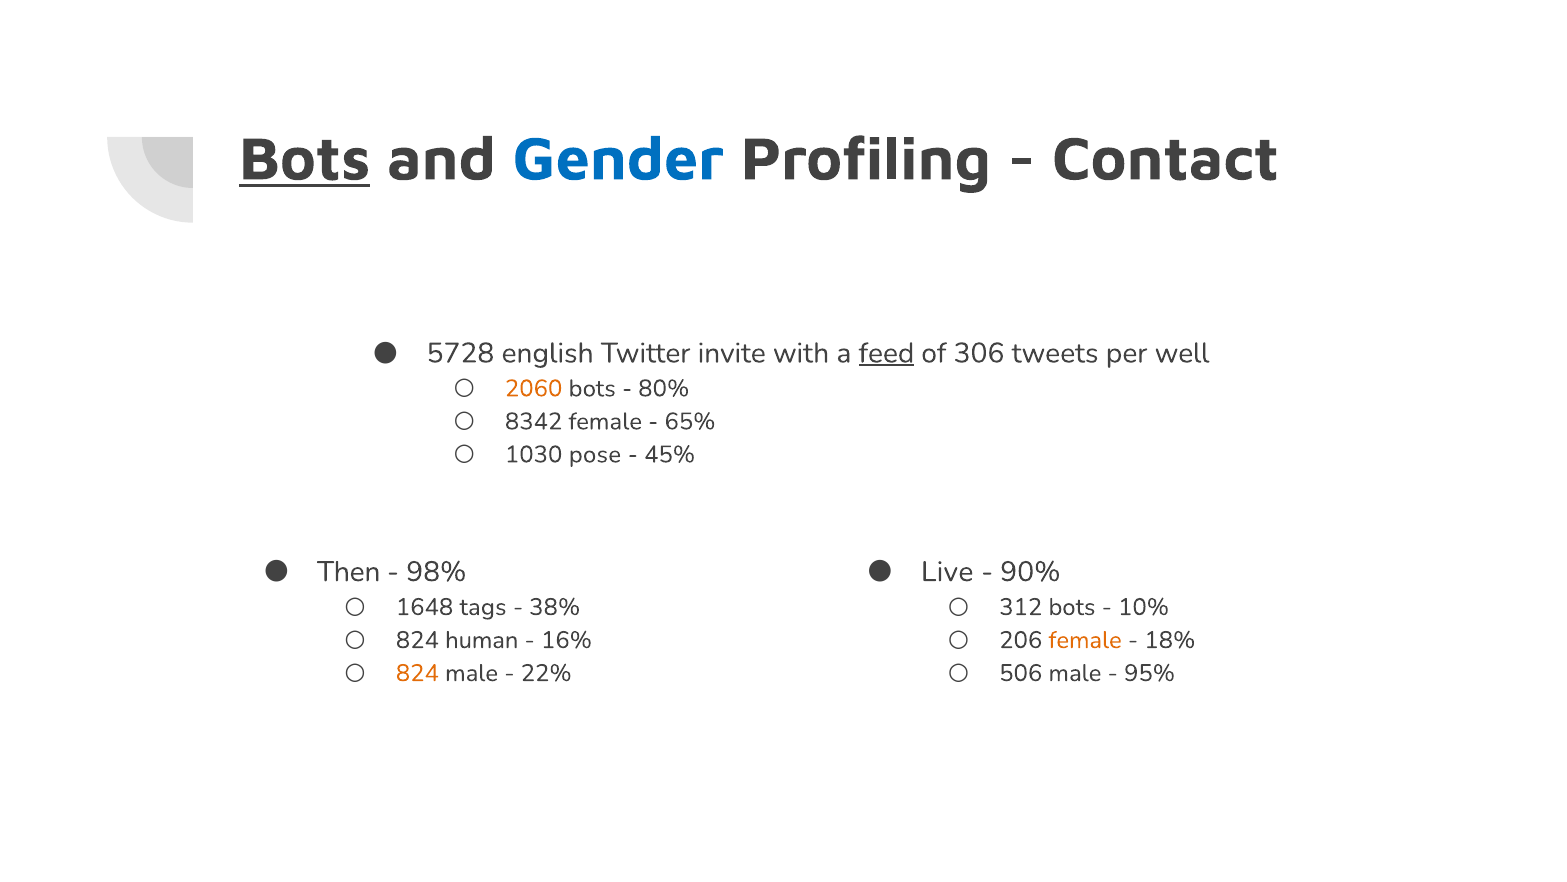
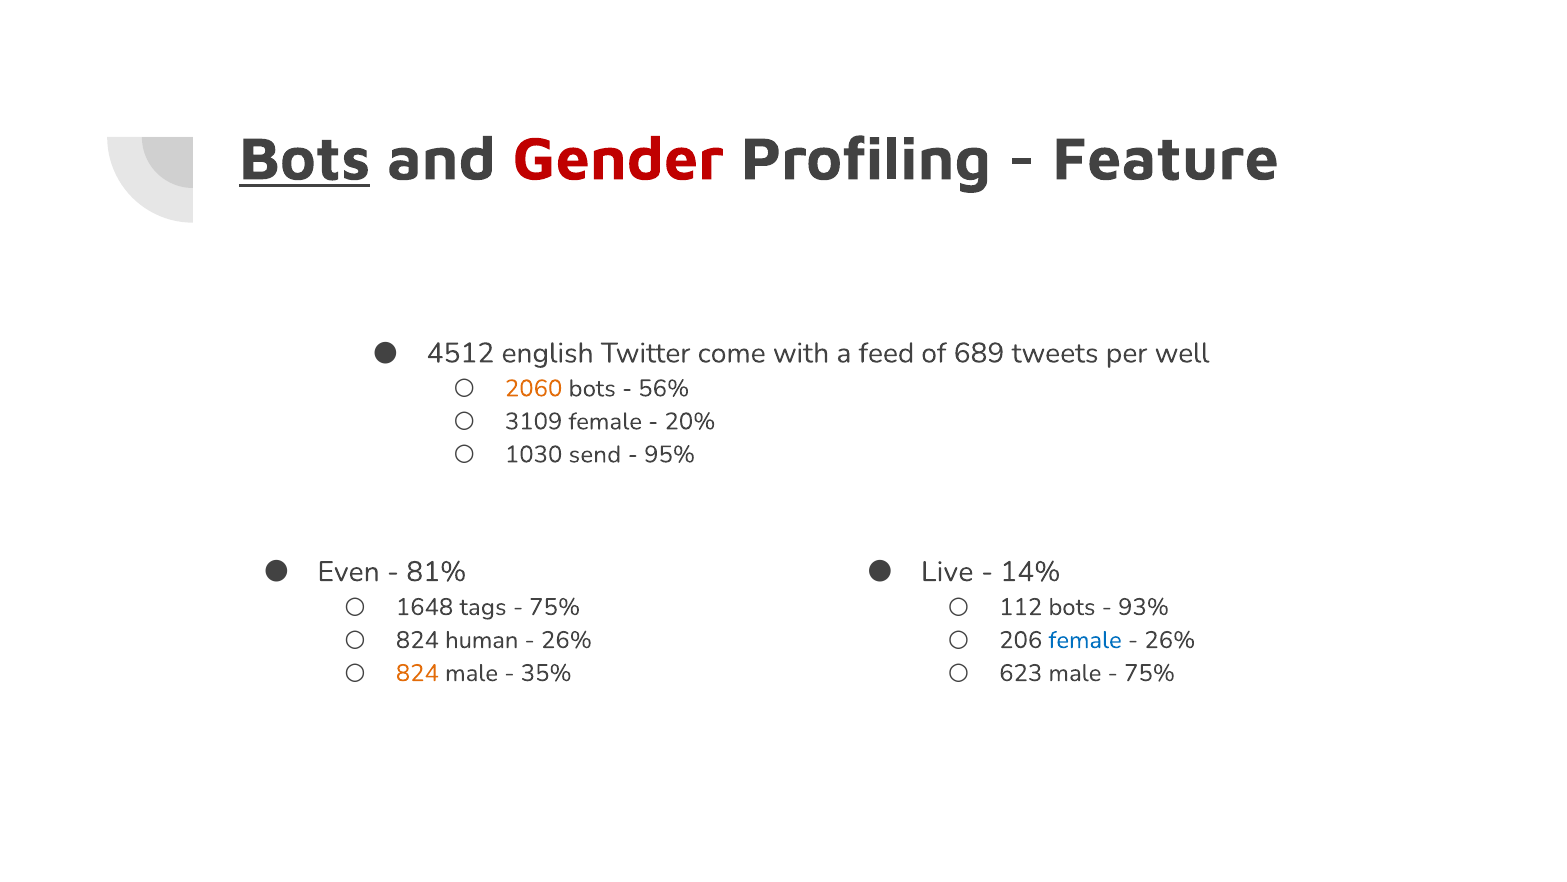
Gender colour: blue -> red
Contact: Contact -> Feature
5728: 5728 -> 4512
invite: invite -> come
feed underline: present -> none
306: 306 -> 689
80%: 80% -> 56%
8342: 8342 -> 3109
65%: 65% -> 20%
pose: pose -> send
45%: 45% -> 95%
Then: Then -> Even
98%: 98% -> 81%
90%: 90% -> 14%
38% at (555, 607): 38% -> 75%
312: 312 -> 112
10%: 10% -> 93%
16% at (566, 640): 16% -> 26%
female at (1085, 640) colour: orange -> blue
18% at (1170, 640): 18% -> 26%
22%: 22% -> 35%
506: 506 -> 623
95% at (1150, 673): 95% -> 75%
